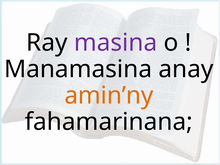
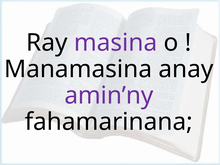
amin’ny colour: orange -> purple
